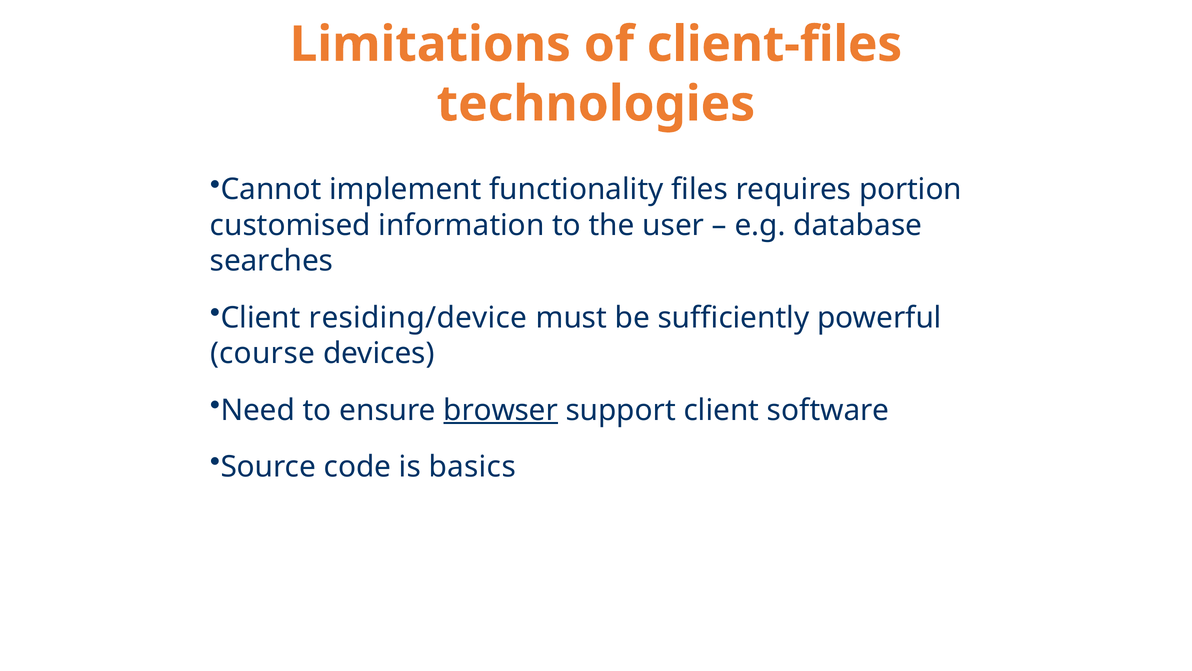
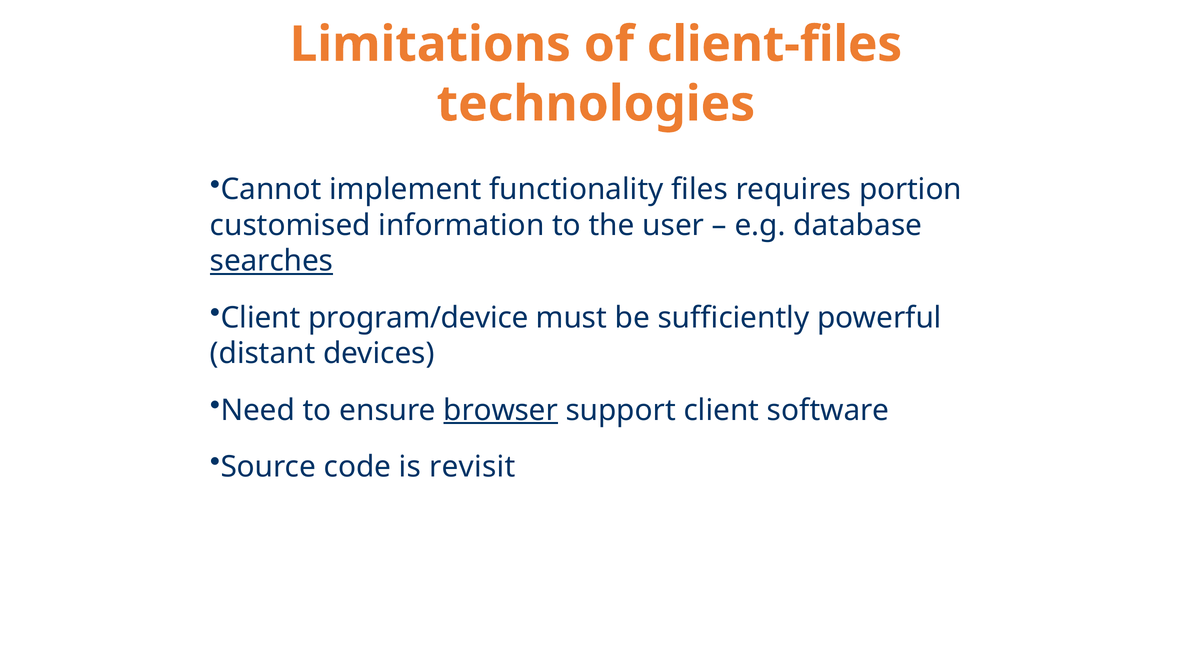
searches underline: none -> present
residing/device: residing/device -> program/device
course: course -> distant
basics: basics -> revisit
